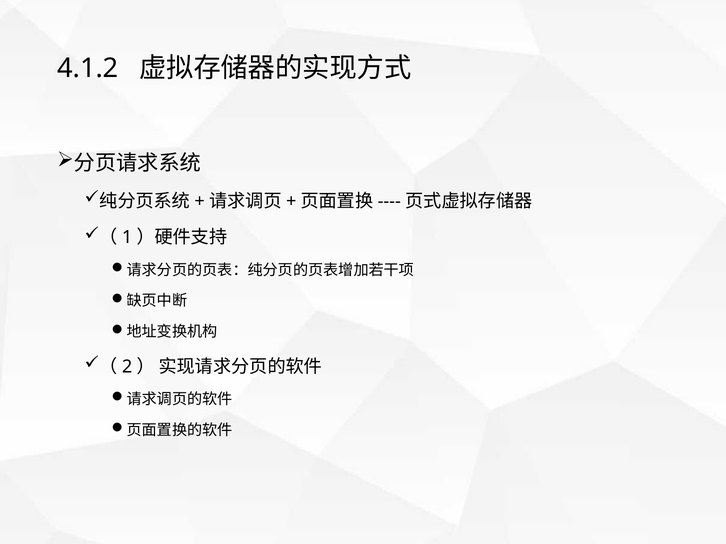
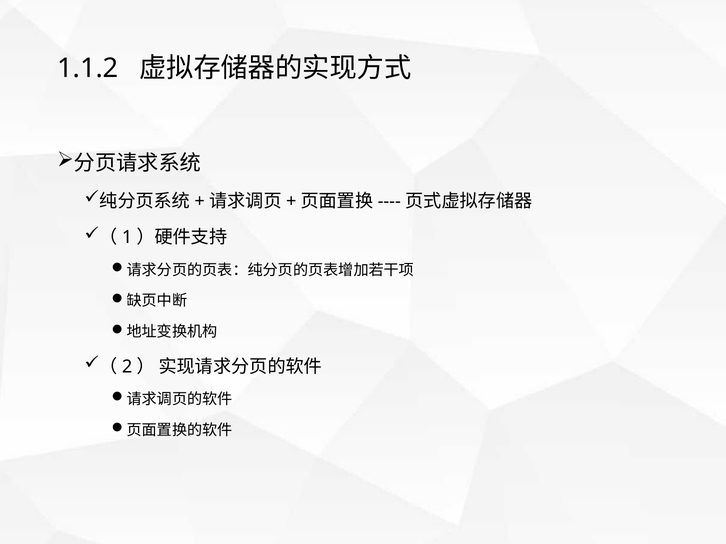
4.1.2: 4.1.2 -> 1.1.2
